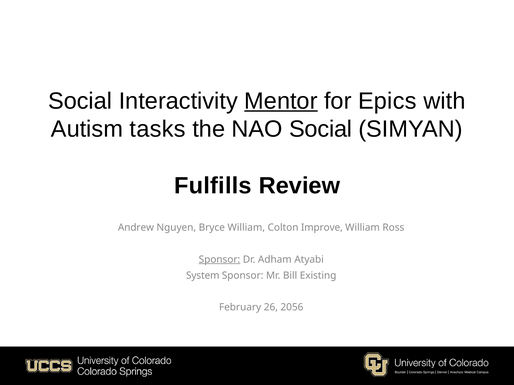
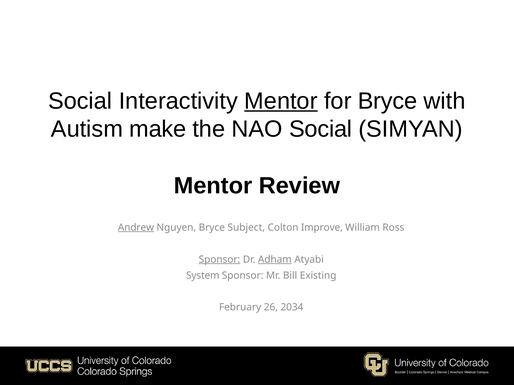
for Epics: Epics -> Bryce
tasks: tasks -> make
Fulfills at (213, 186): Fulfills -> Mentor
Andrew underline: none -> present
Bryce William: William -> Subject
Adham underline: none -> present
2056: 2056 -> 2034
